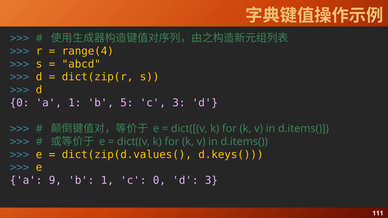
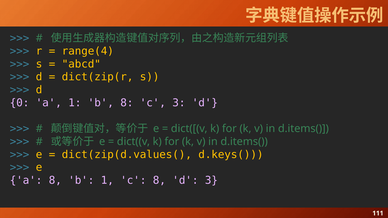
b 5: 5 -> 8
a 9: 9 -> 8
c 0: 0 -> 8
